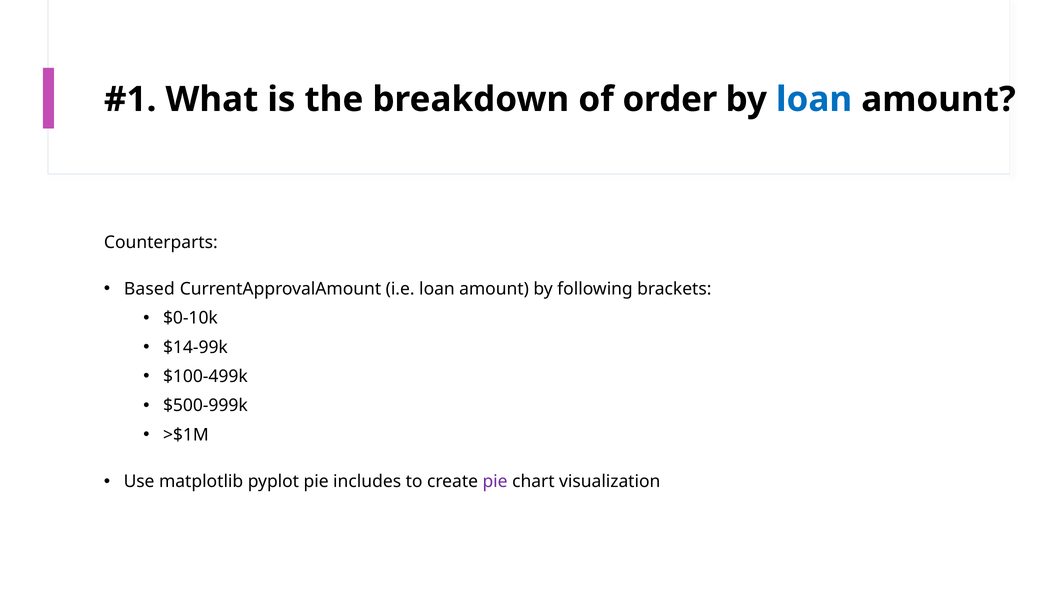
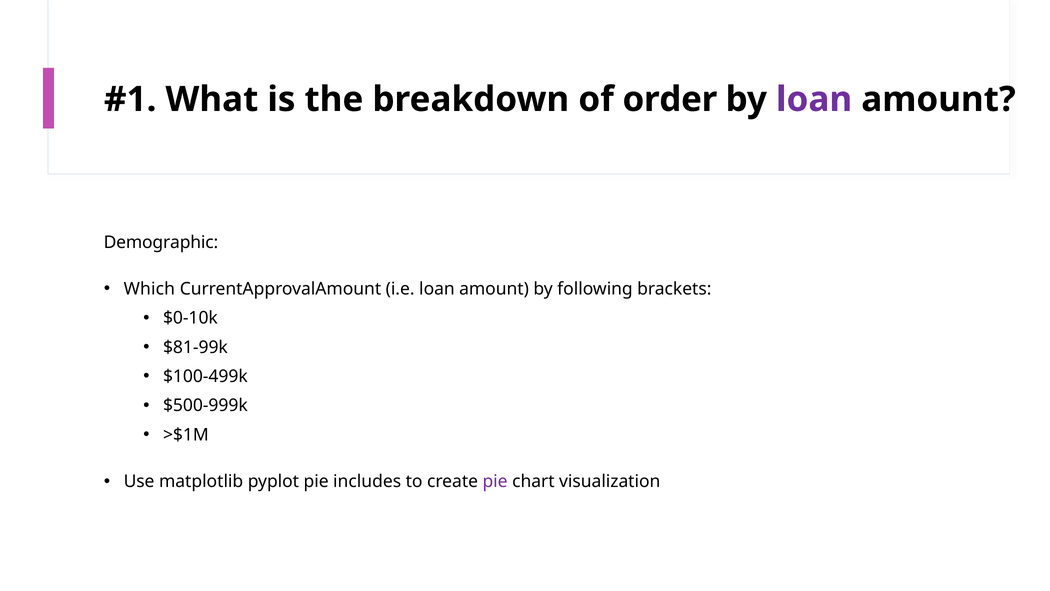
loan at (814, 99) colour: blue -> purple
Counterparts: Counterparts -> Demographic
Based: Based -> Which
$14-99k: $14-99k -> $81-99k
